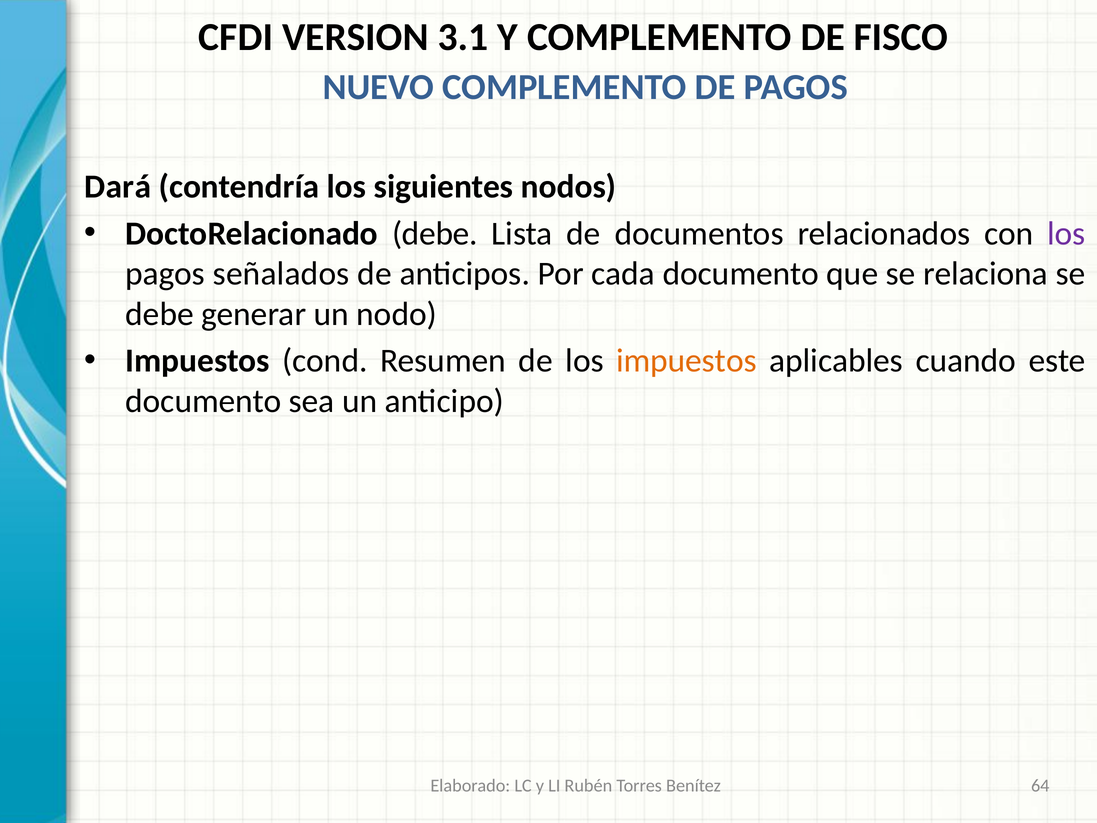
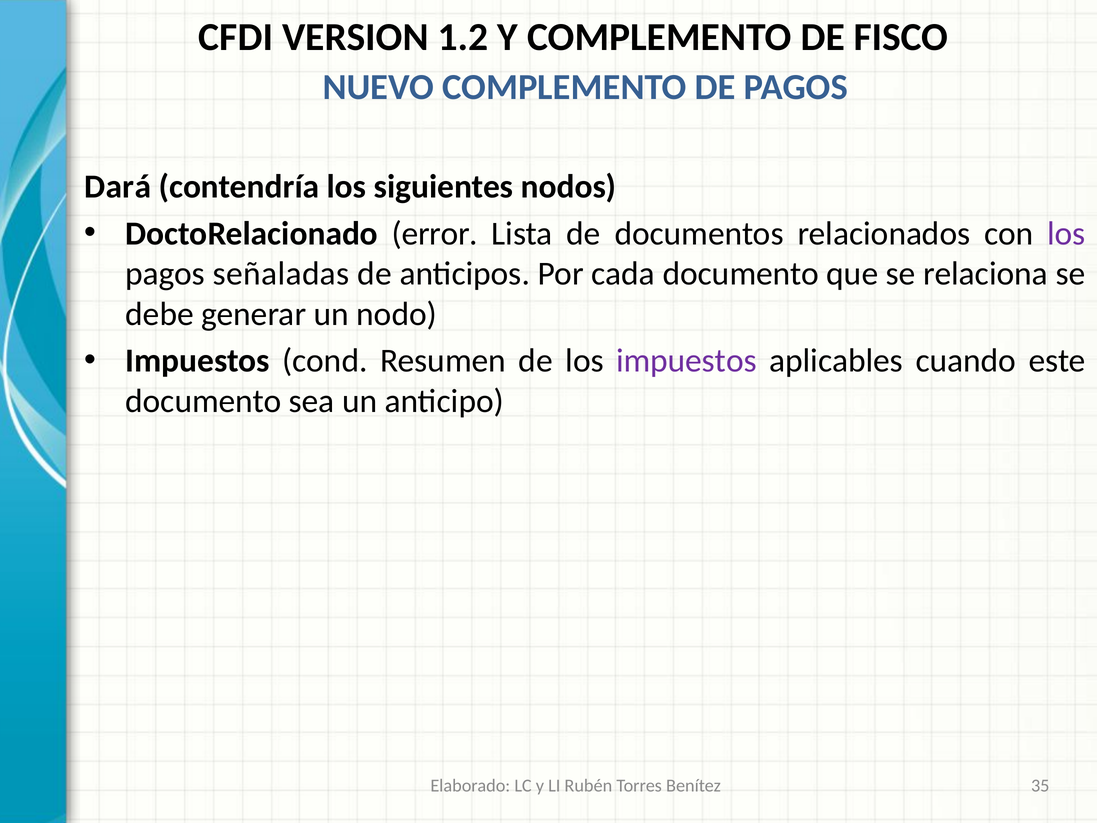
3.1: 3.1 -> 1.2
DoctoRelacionado debe: debe -> error
señalados: señalados -> señaladas
impuestos at (686, 361) colour: orange -> purple
64: 64 -> 35
